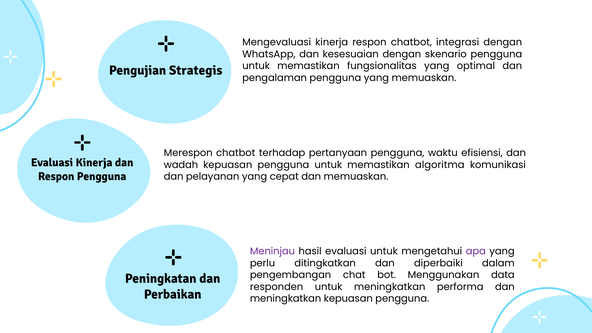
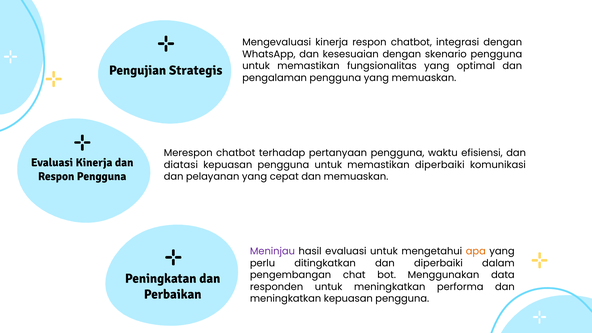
wadah: wadah -> diatasi
memastikan algoritma: algoritma -> diperbaiki
apa colour: purple -> orange
